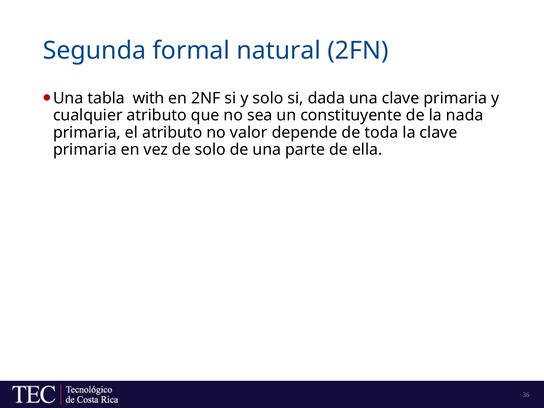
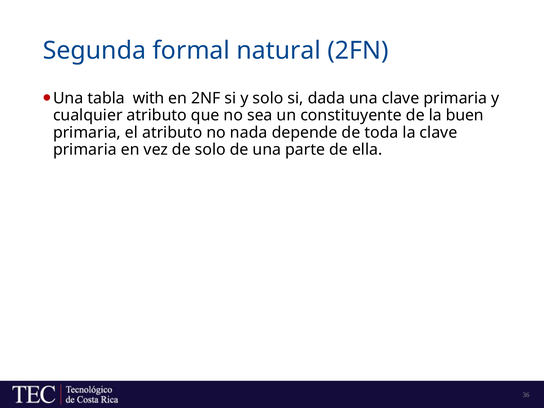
nada: nada -> buen
valor: valor -> nada
